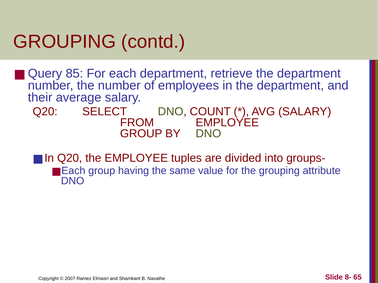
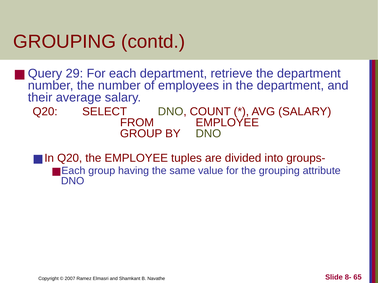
85: 85 -> 29
